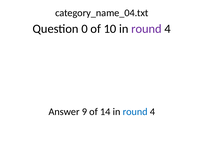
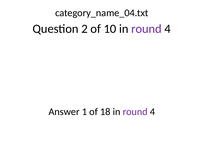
0: 0 -> 2
9: 9 -> 1
14: 14 -> 18
round at (135, 112) colour: blue -> purple
